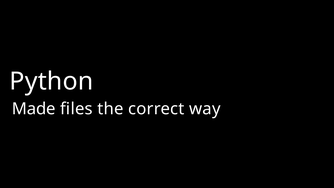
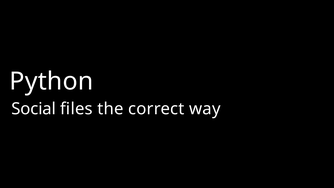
Made: Made -> Social
